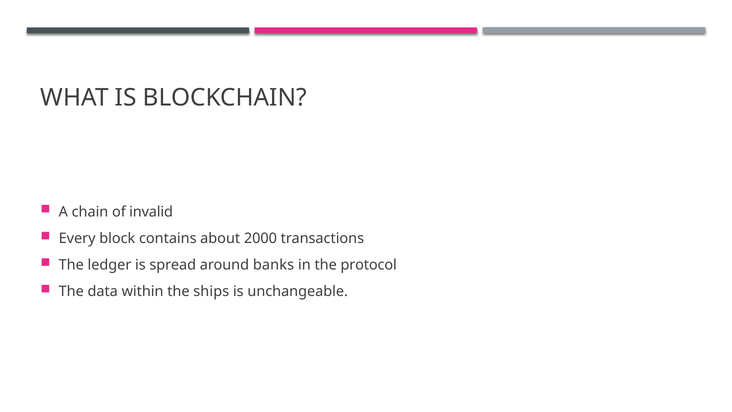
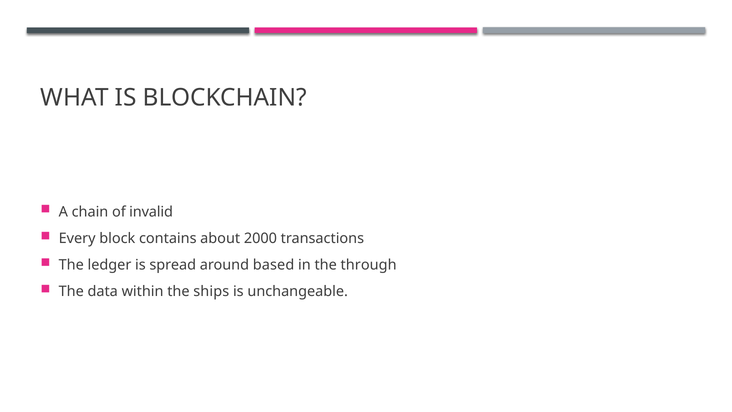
banks: banks -> based
protocol: protocol -> through
